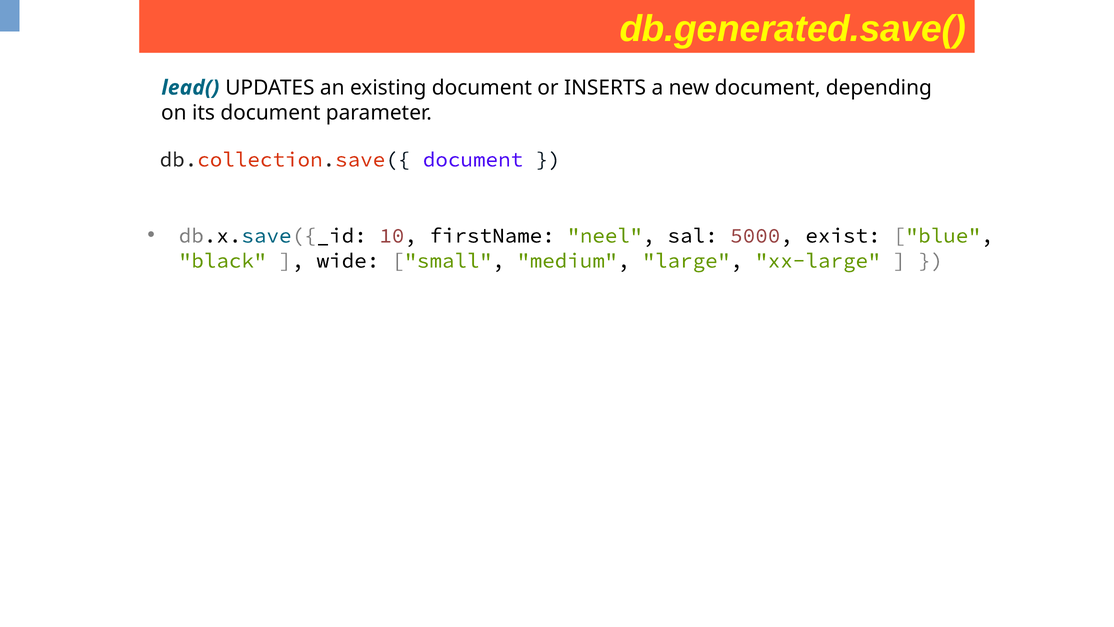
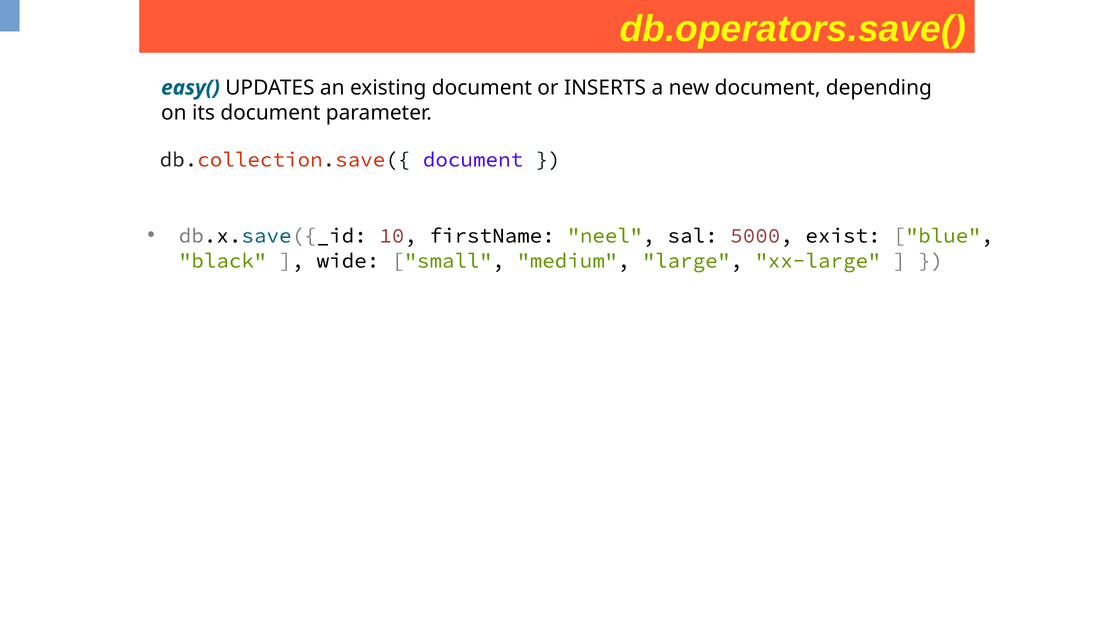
db.generated.save(: db.generated.save( -> db.operators.save(
lead(: lead( -> easy(
